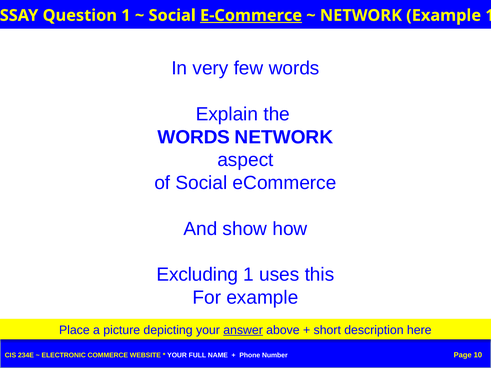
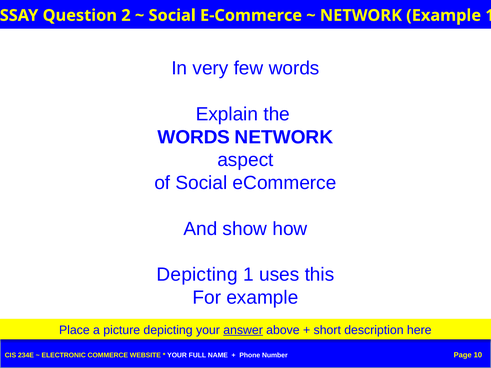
Question 1: 1 -> 2
E-Commerce underline: present -> none
Excluding at (197, 275): Excluding -> Depicting
